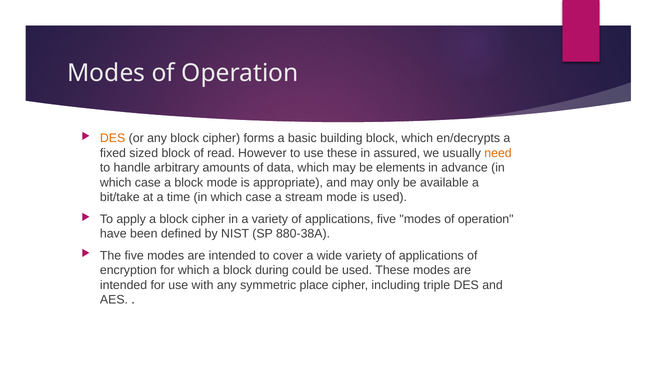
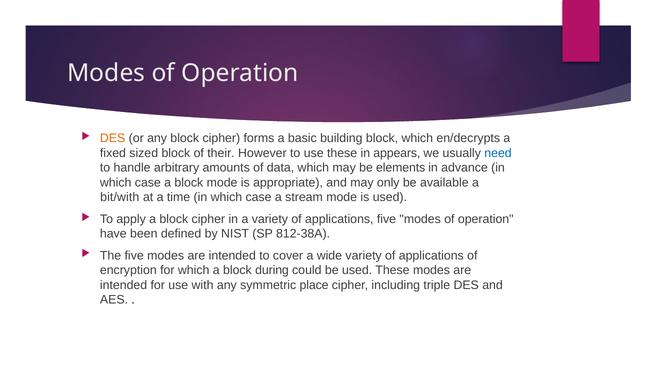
read: read -> their
assured: assured -> appears
need colour: orange -> blue
bit/take: bit/take -> bit/with
880-38A: 880-38A -> 812-38A
